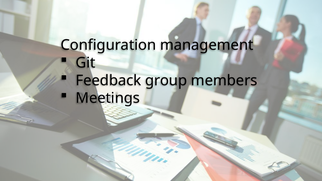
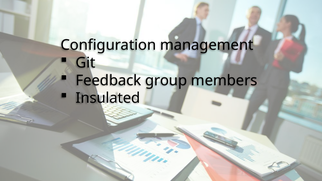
Meetings: Meetings -> Insulated
